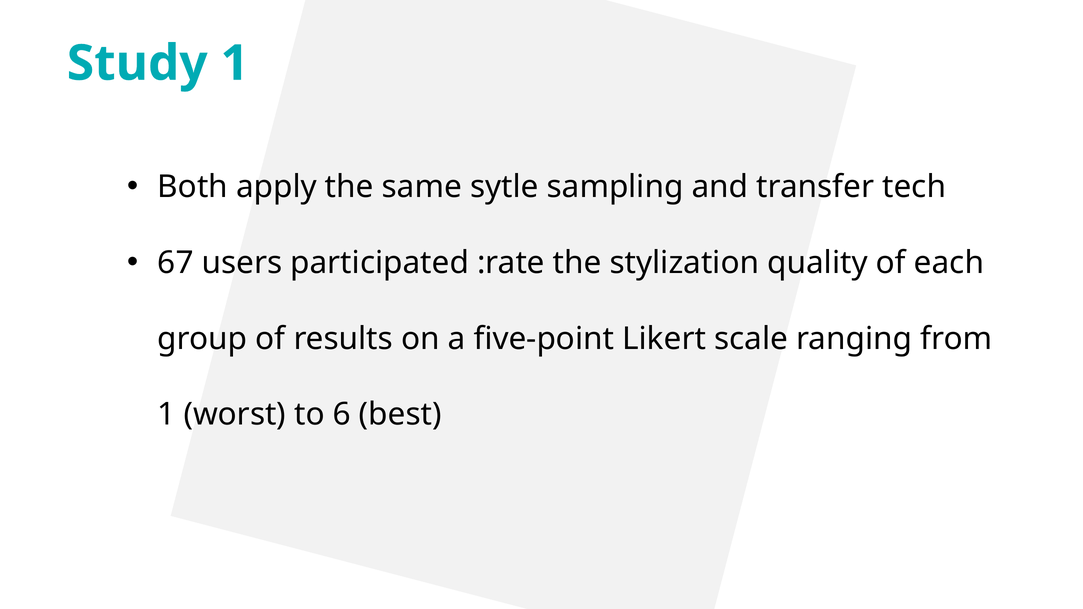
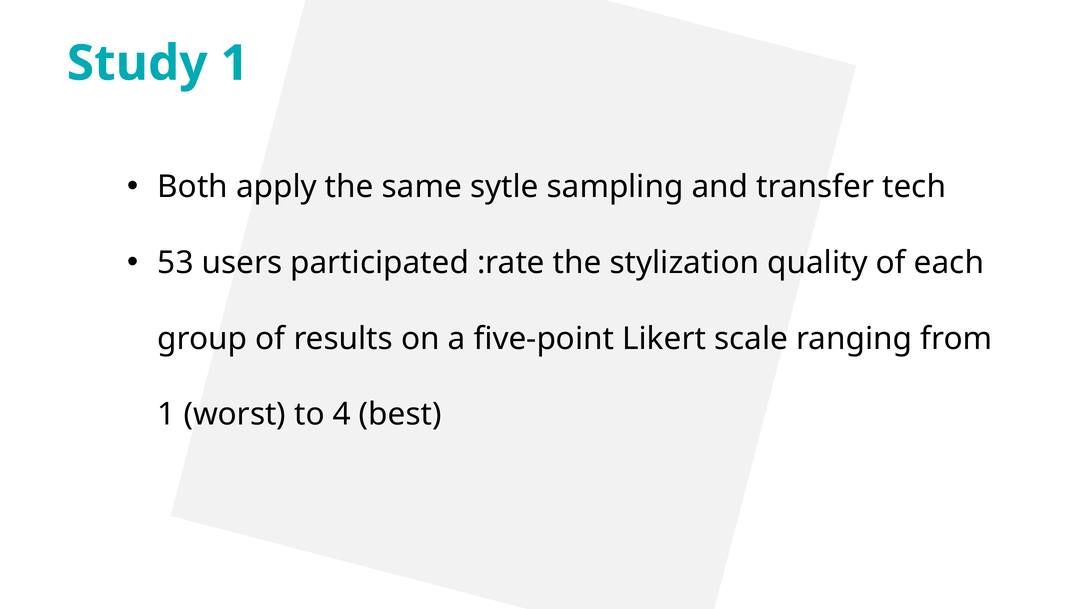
67: 67 -> 53
6: 6 -> 4
